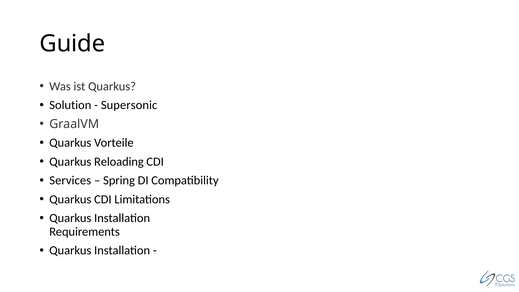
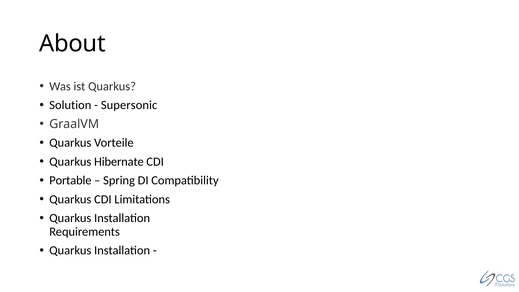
Guide: Guide -> About
Reloading: Reloading -> Hibernate
Services: Services -> Portable
